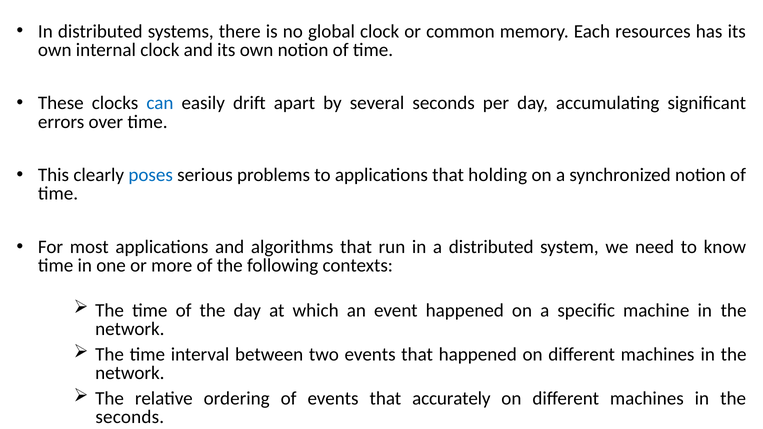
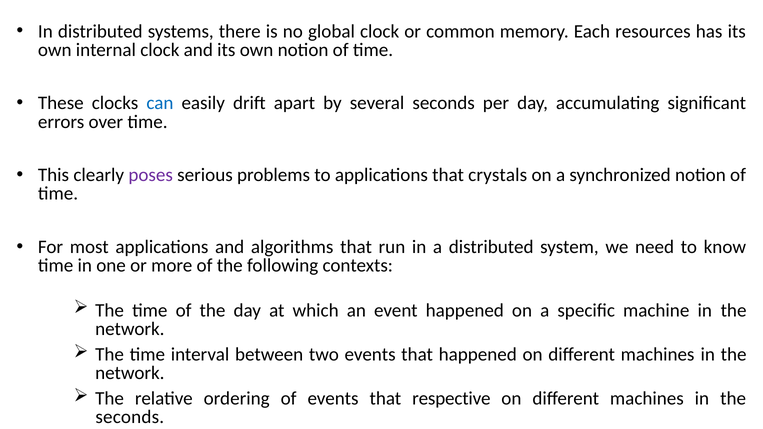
poses colour: blue -> purple
holding: holding -> crystals
accurately: accurately -> respective
